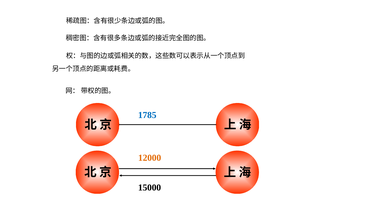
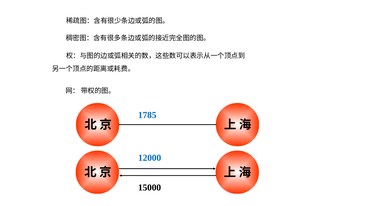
12000 colour: orange -> blue
